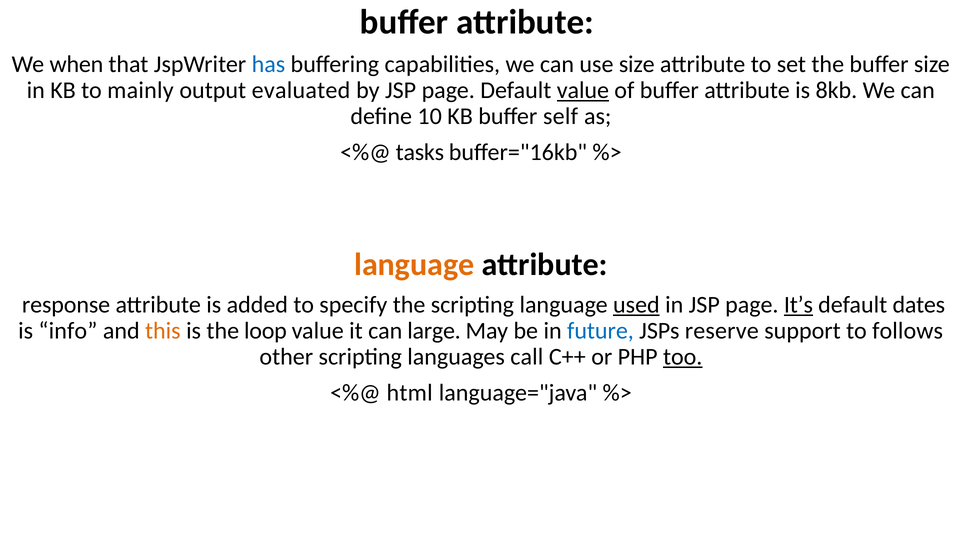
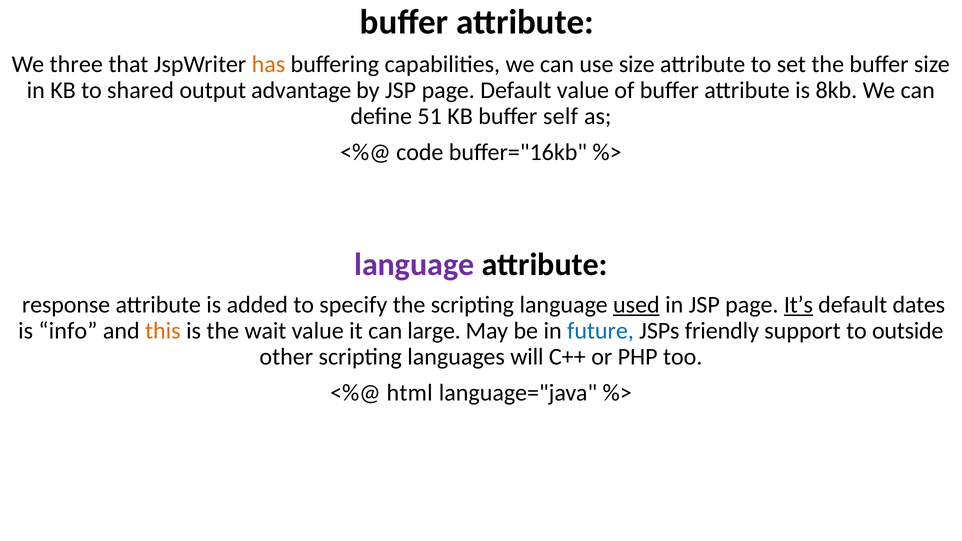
when: when -> three
has colour: blue -> orange
mainly: mainly -> shared
evaluated: evaluated -> advantage
value at (583, 90) underline: present -> none
10: 10 -> 51
tasks: tasks -> code
language at (414, 265) colour: orange -> purple
loop: loop -> wait
reserve: reserve -> friendly
follows: follows -> outside
call: call -> will
too underline: present -> none
